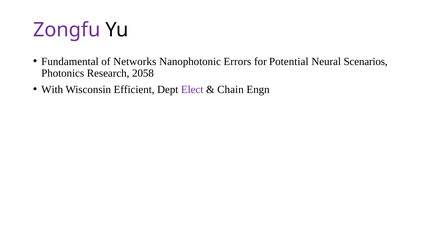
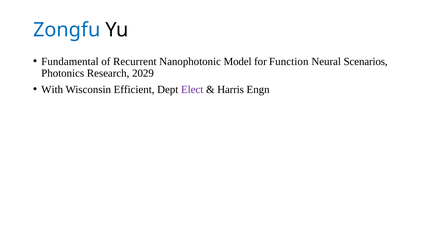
Zongfu colour: purple -> blue
Networks: Networks -> Recurrent
Errors: Errors -> Model
Potential: Potential -> Function
2058: 2058 -> 2029
Chain: Chain -> Harris
